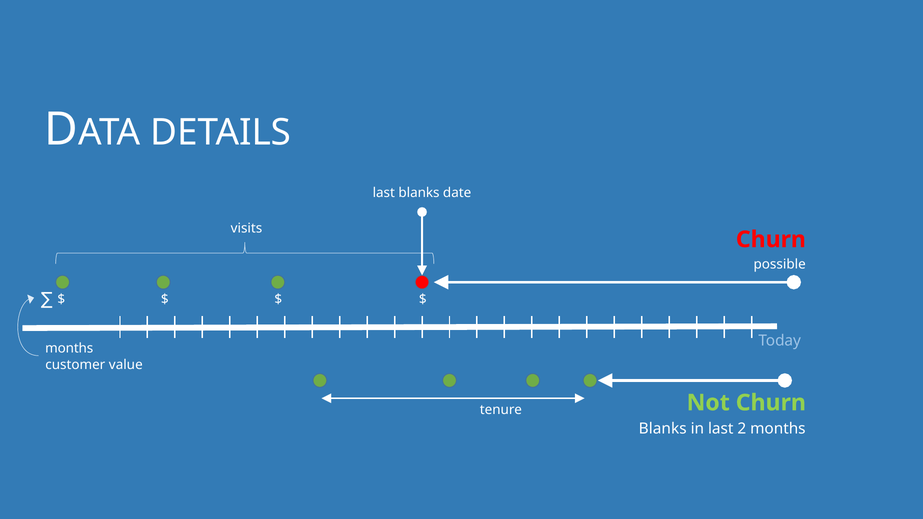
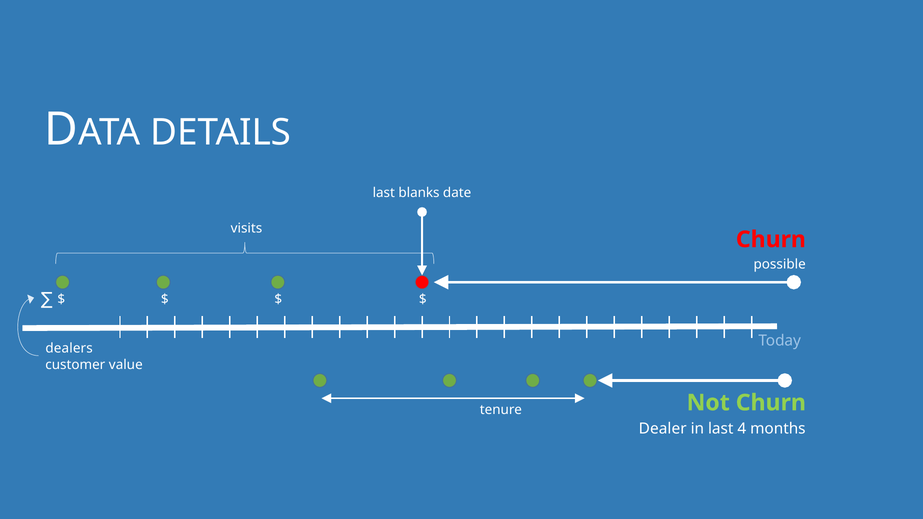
months at (69, 349): months -> dealers
Blanks at (663, 429): Blanks -> Dealer
2: 2 -> 4
